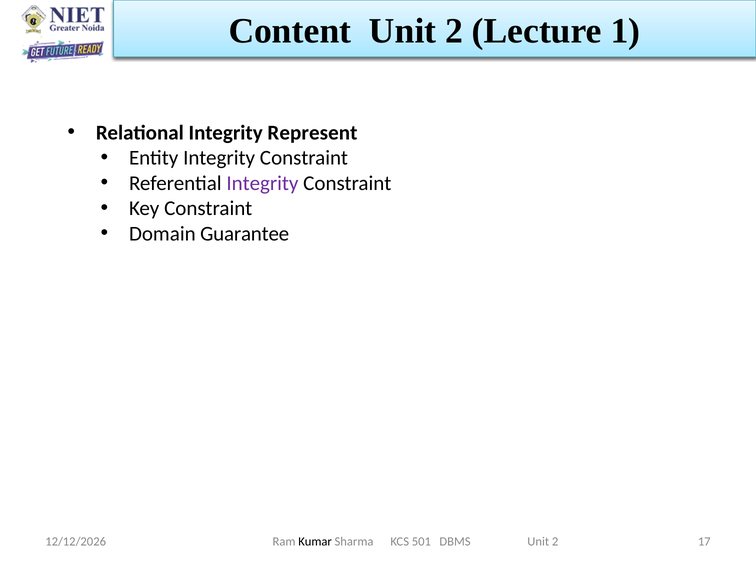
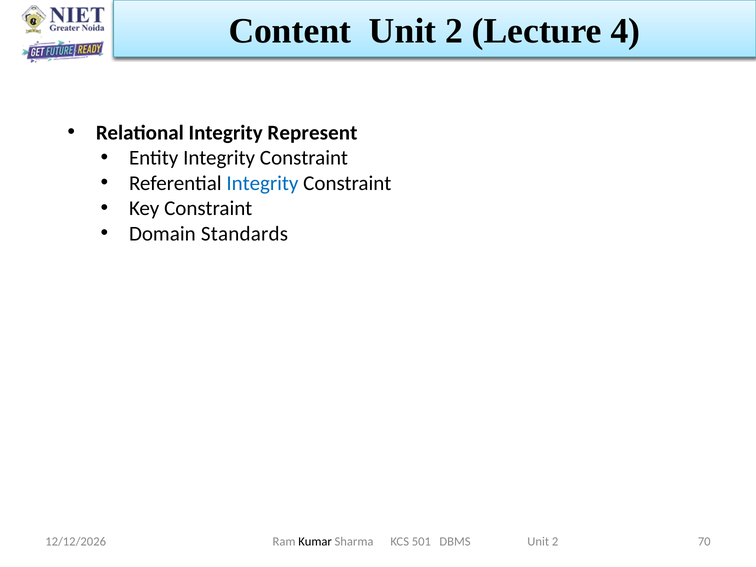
1: 1 -> 4
Integrity at (262, 183) colour: purple -> blue
Guarantee: Guarantee -> Standards
17: 17 -> 70
